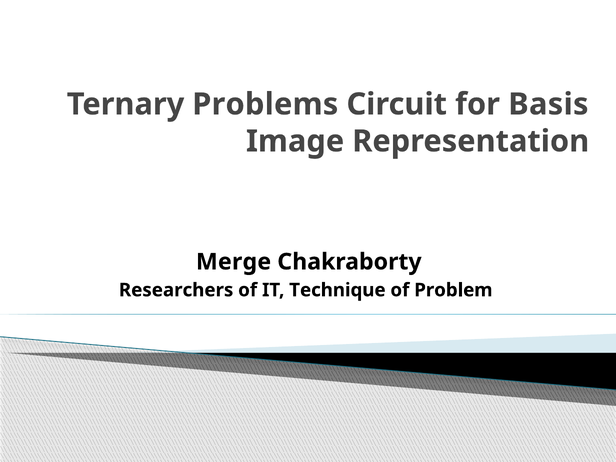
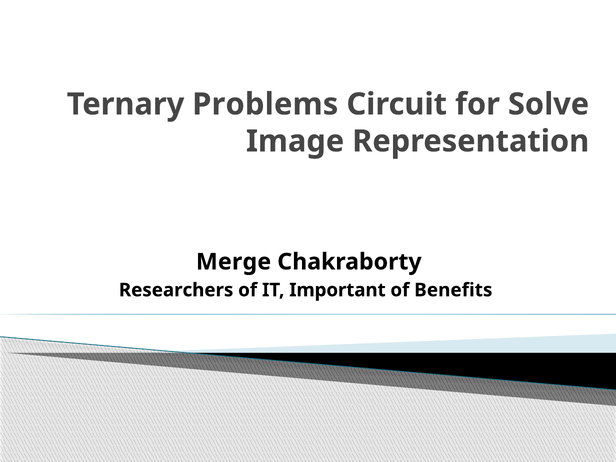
Basis: Basis -> Solve
Technique: Technique -> Important
Problem: Problem -> Benefits
